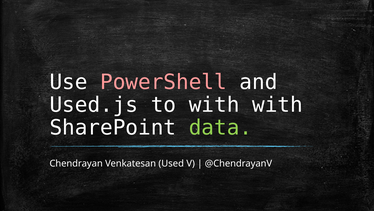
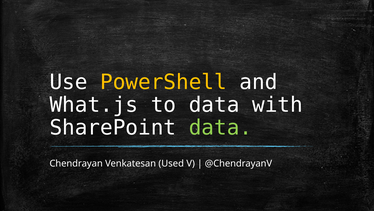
PowerShell colour: pink -> yellow
Used.js: Used.js -> What.js
to with: with -> data
